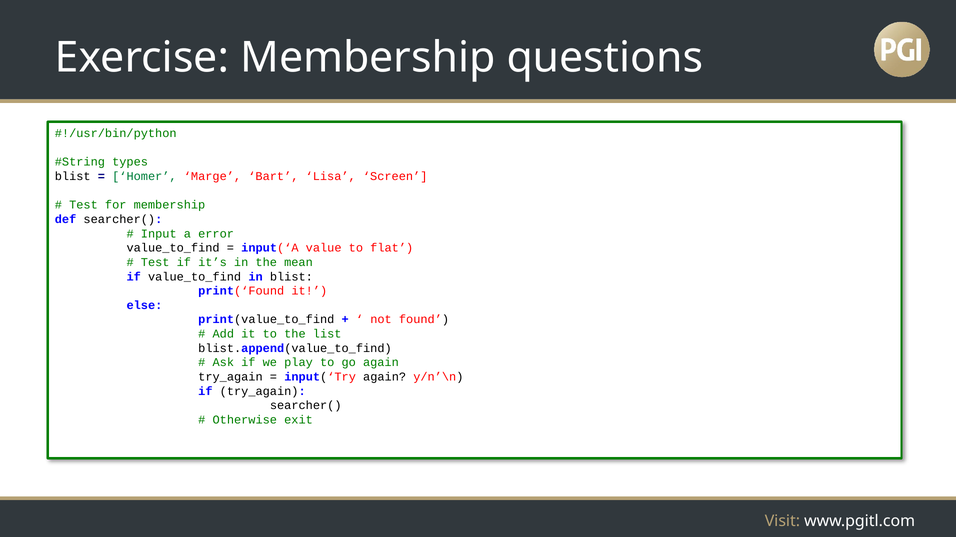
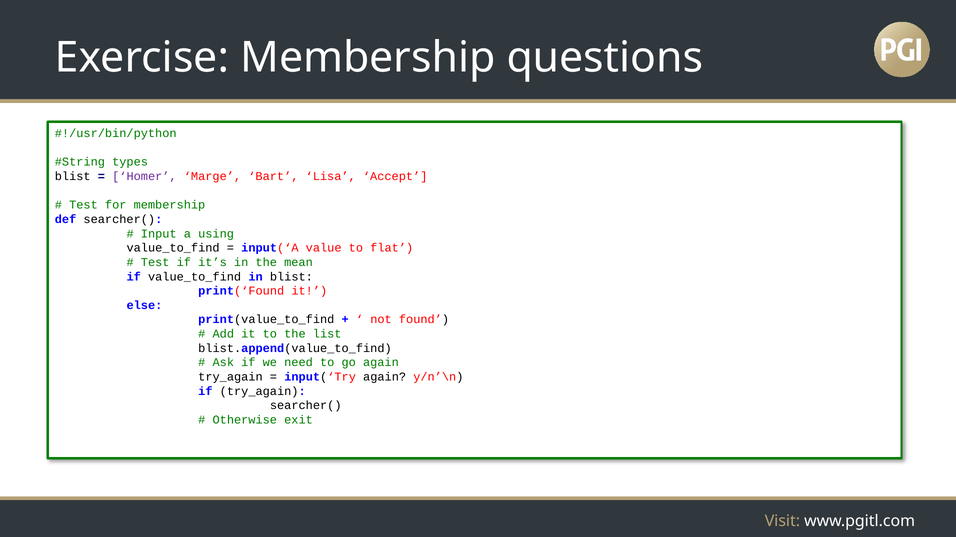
Homer colour: green -> purple
Screen: Screen -> Accept
error: error -> using
play: play -> need
